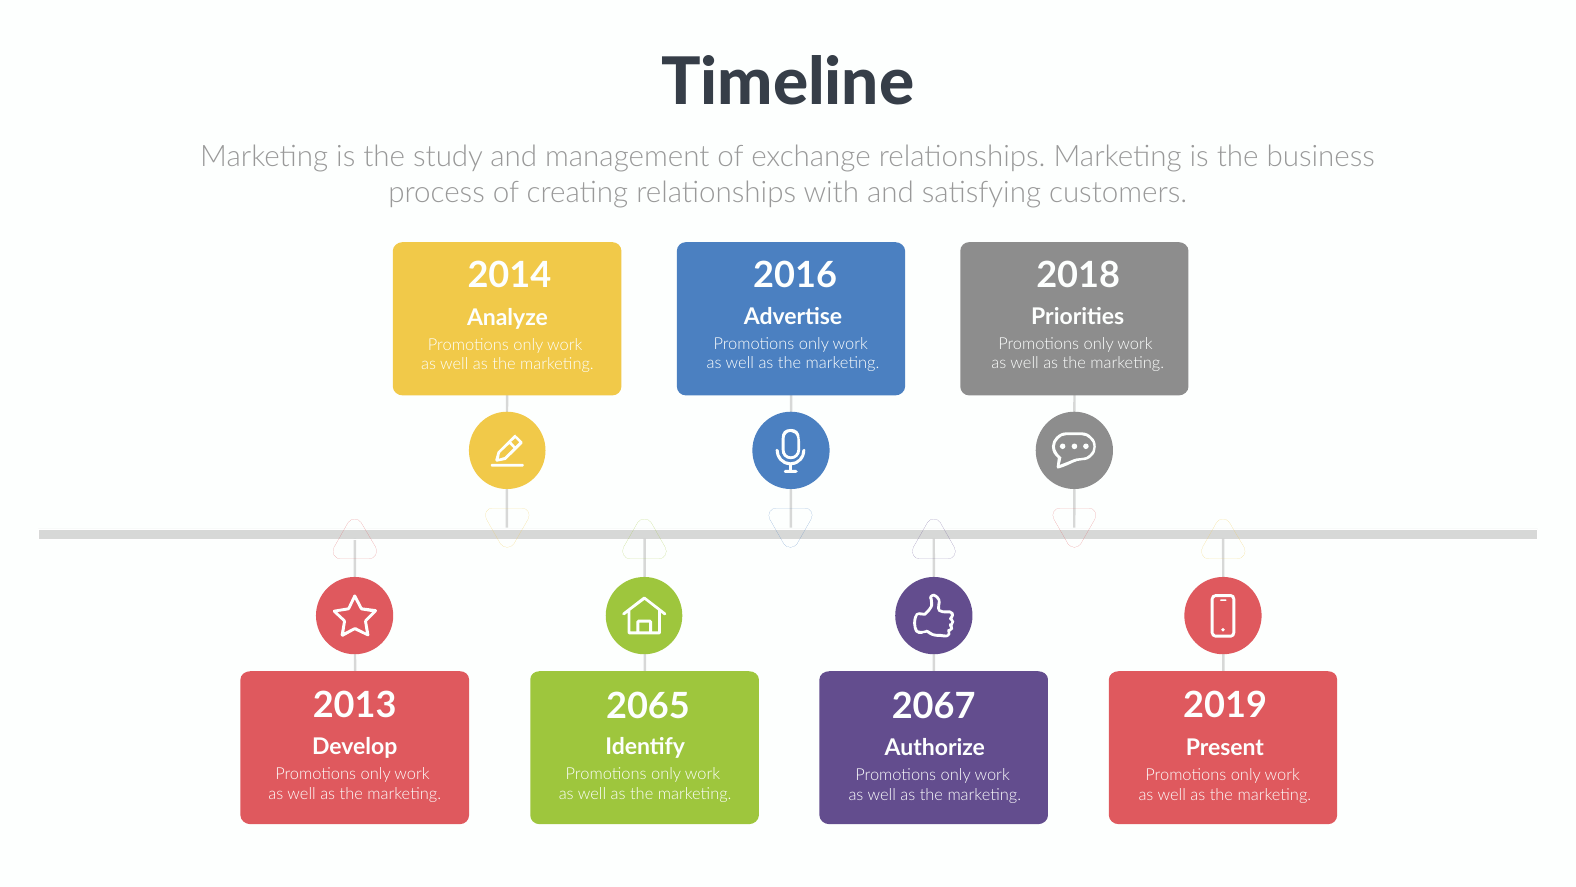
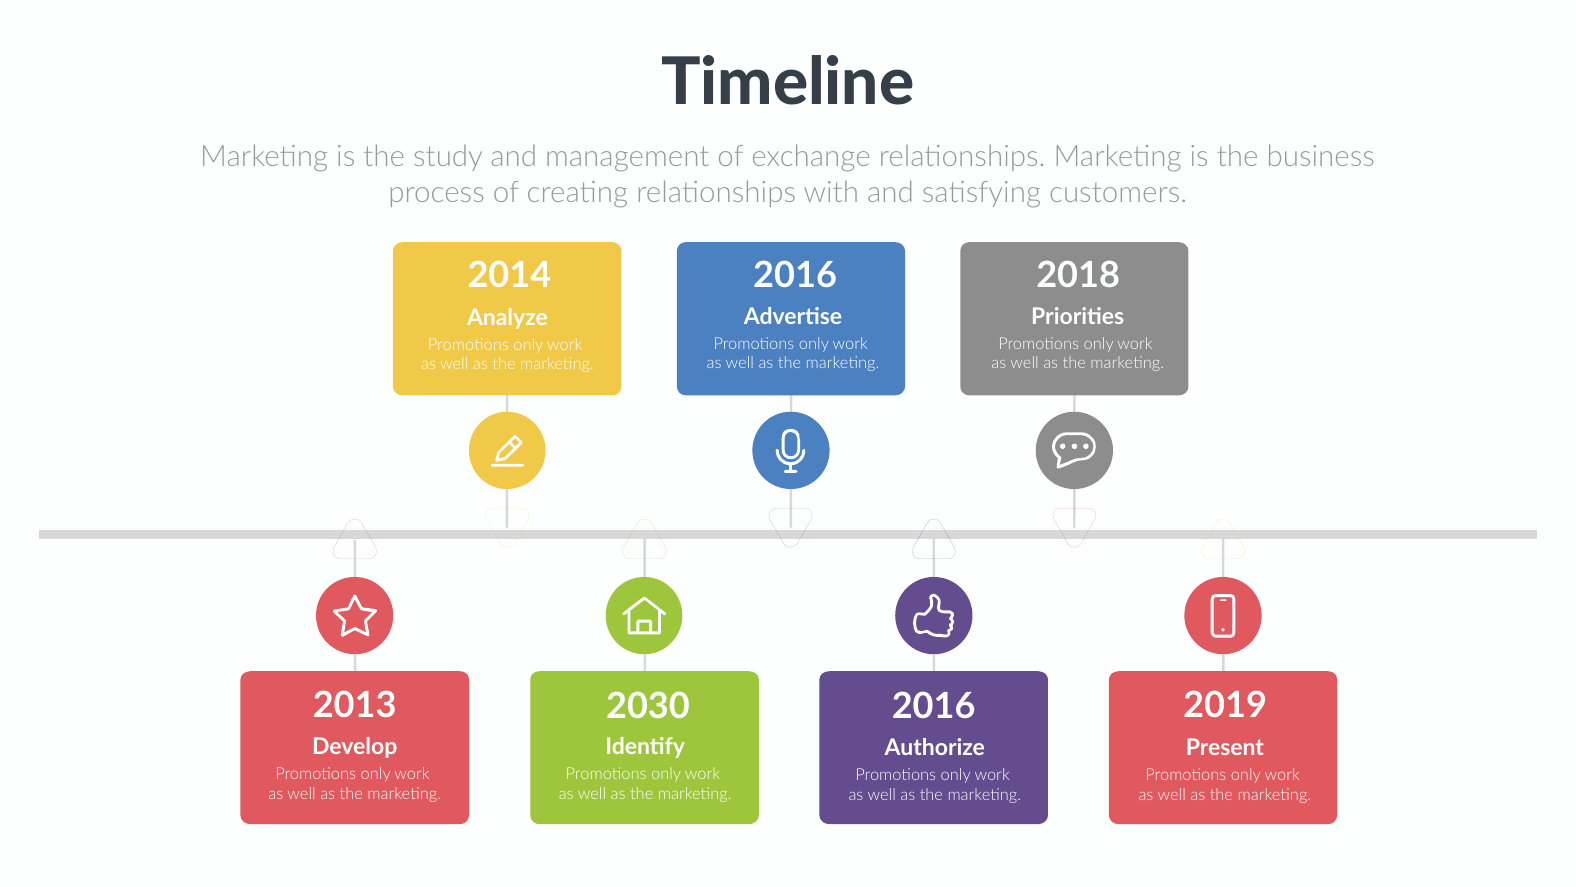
2065: 2065 -> 2030
2067 at (934, 706): 2067 -> 2016
